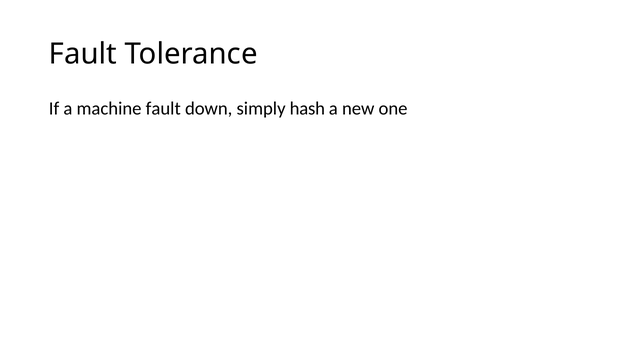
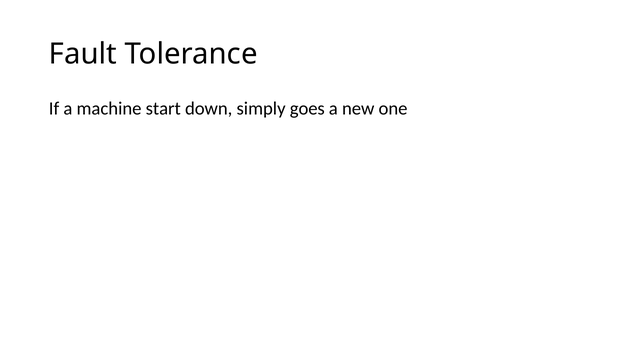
machine fault: fault -> start
hash: hash -> goes
